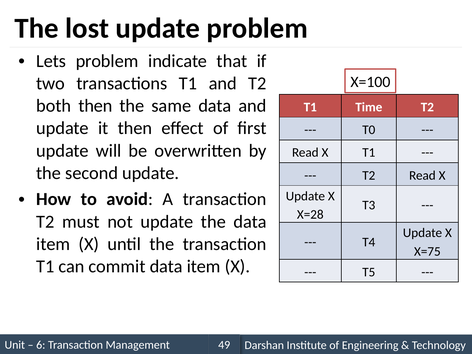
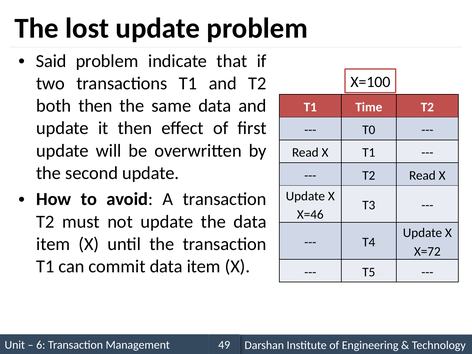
Lets: Lets -> Said
X=28: X=28 -> X=46
X=75: X=75 -> X=72
